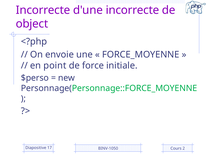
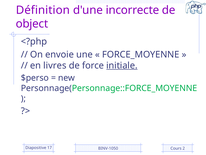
Incorrecte at (43, 10): Incorrecte -> Définition
point: point -> livres
initiale underline: none -> present
